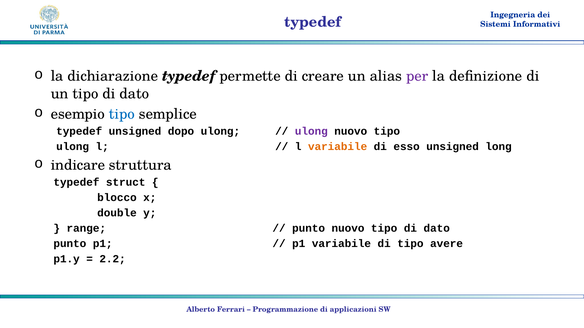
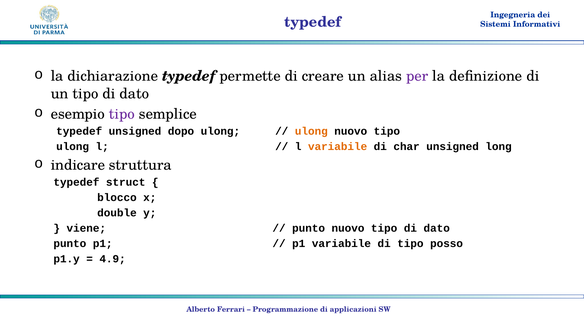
tipo at (122, 114) colour: blue -> purple
ulong at (311, 131) colour: purple -> orange
esso: esso -> char
range: range -> viene
avere: avere -> posso
2.2: 2.2 -> 4.9
